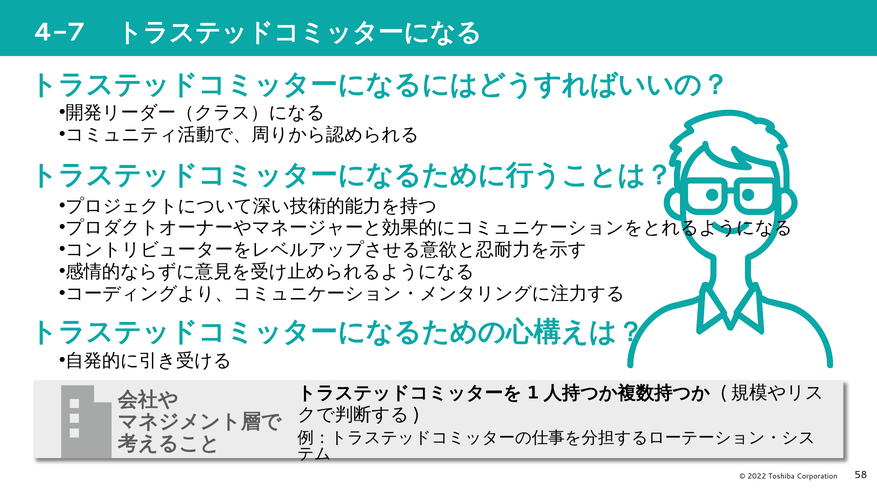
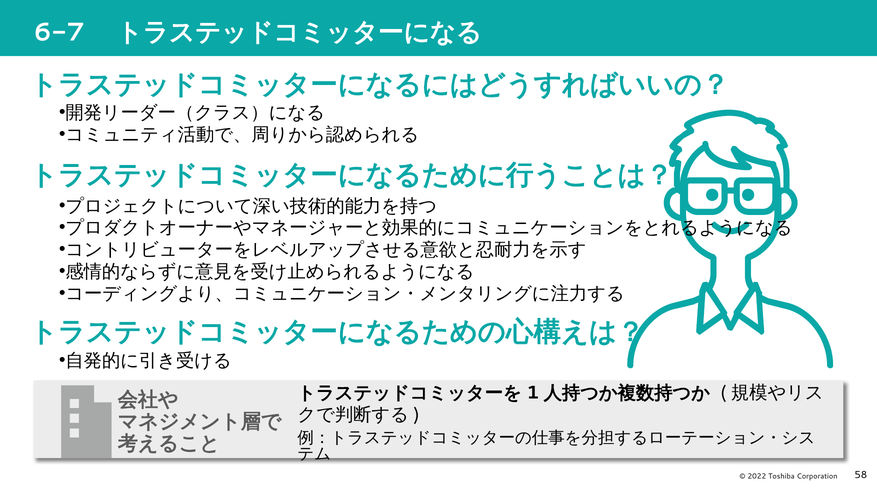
4-7: 4-7 -> 6-7
